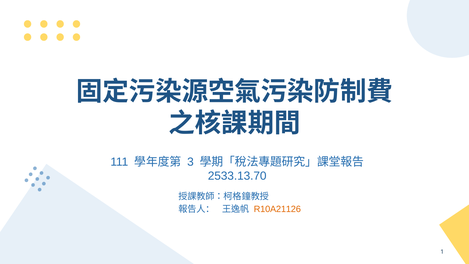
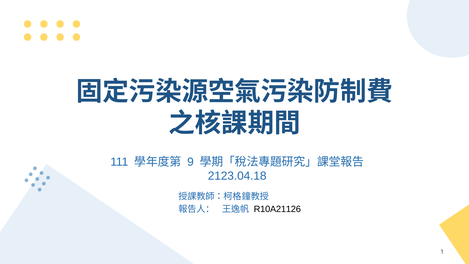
3: 3 -> 9
2533.13.70: 2533.13.70 -> 2123.04.18
R10A21126 colour: orange -> black
